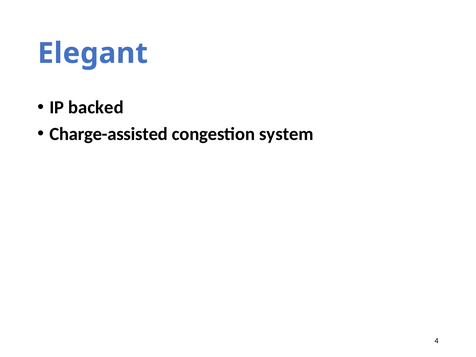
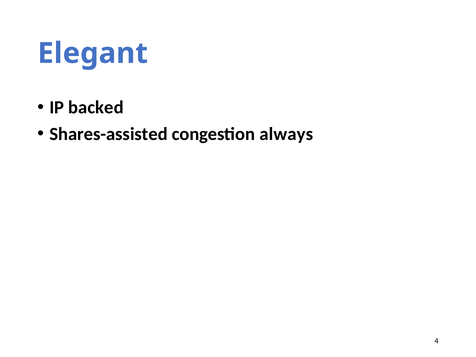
Charge-assisted: Charge-assisted -> Shares-assisted
system: system -> always
